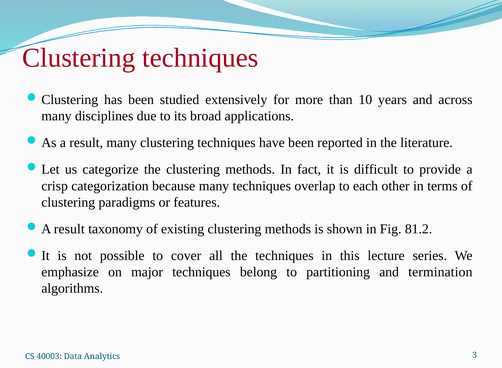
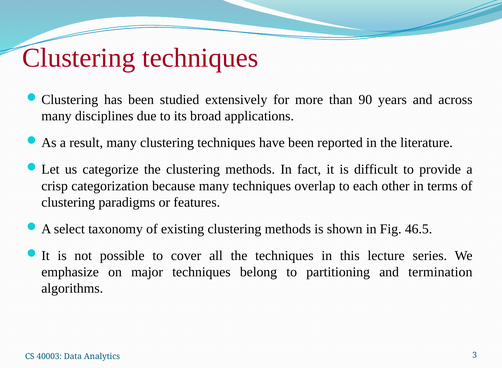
10: 10 -> 90
result at (69, 229): result -> select
81.2: 81.2 -> 46.5
